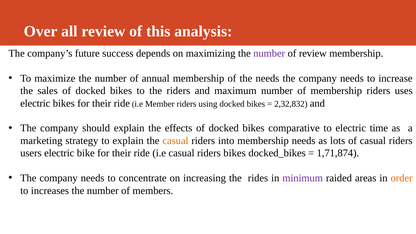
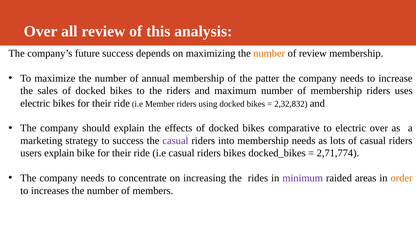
number at (269, 53) colour: purple -> orange
the needs: needs -> patter
electric time: time -> over
to explain: explain -> success
casual at (175, 141) colour: orange -> purple
users electric: electric -> explain
1,71,874: 1,71,874 -> 2,71,774
